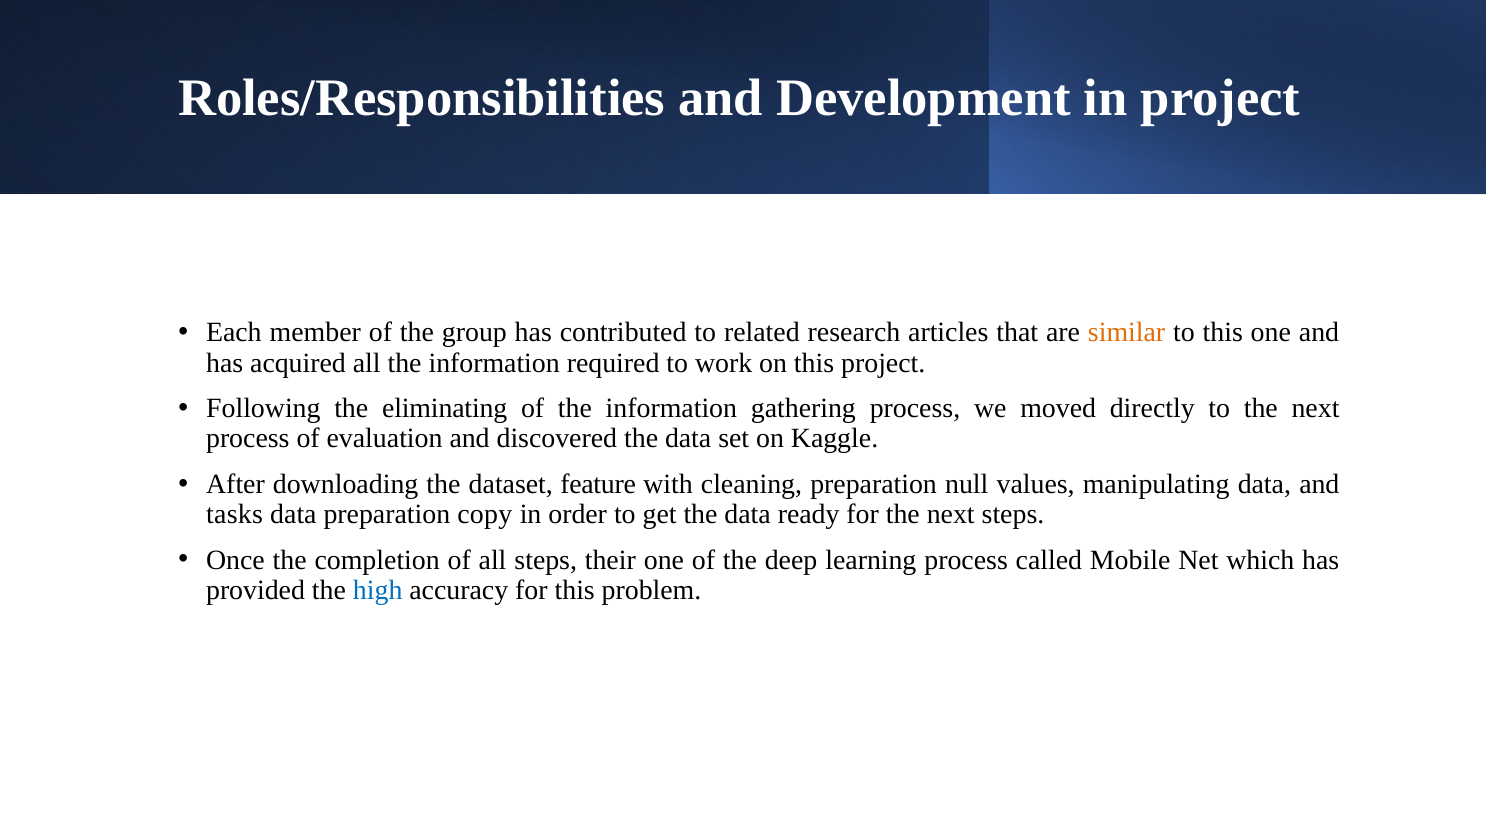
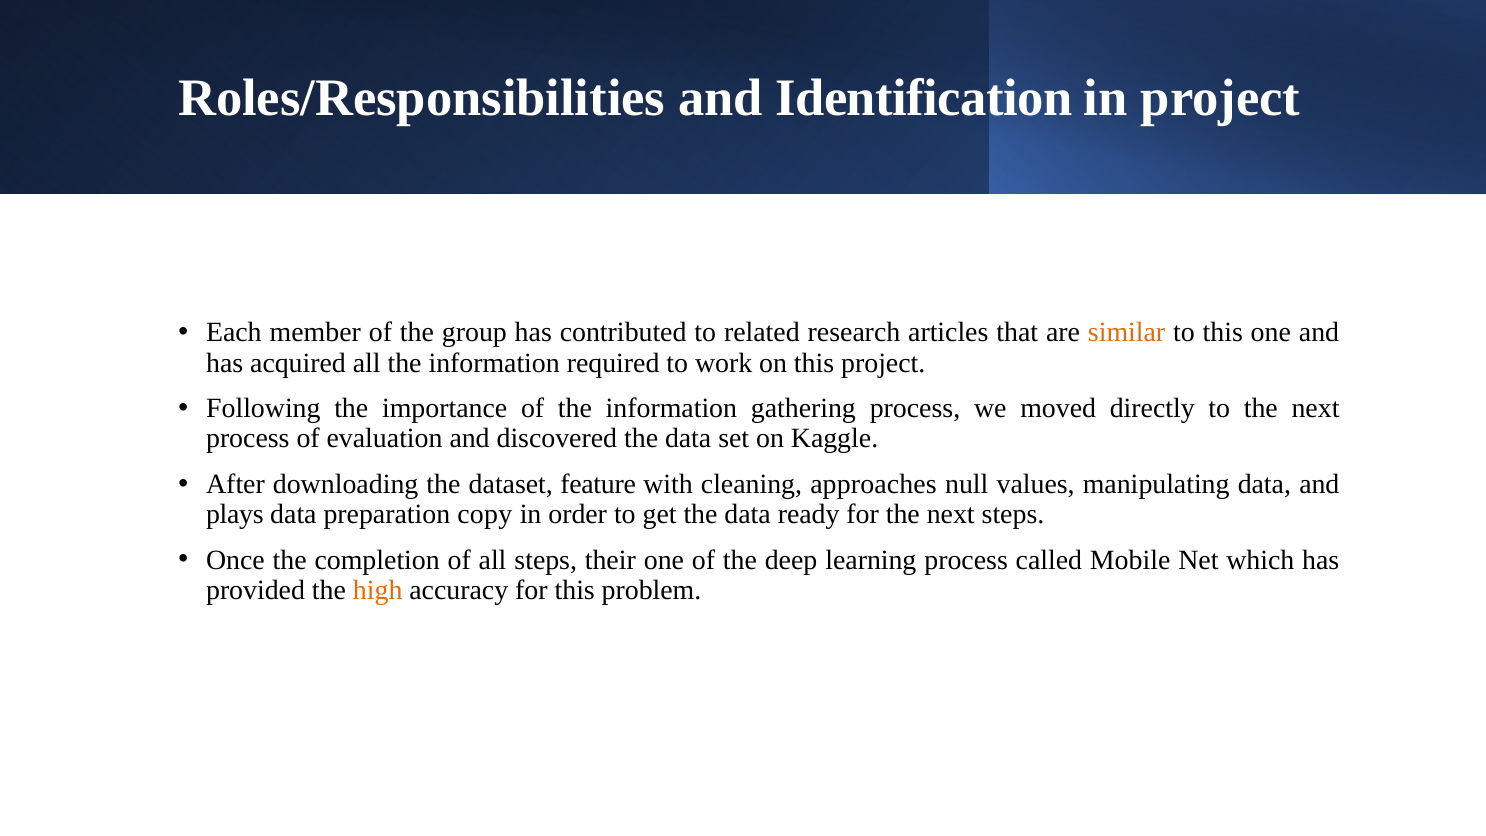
Development: Development -> Identification
eliminating: eliminating -> importance
cleaning preparation: preparation -> approaches
tasks: tasks -> plays
high colour: blue -> orange
